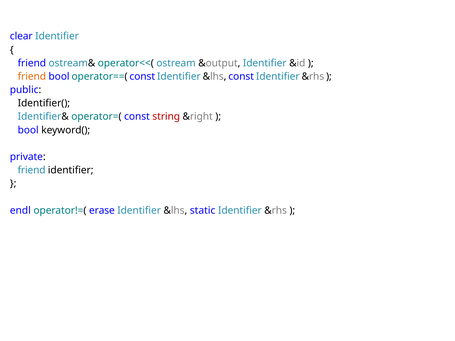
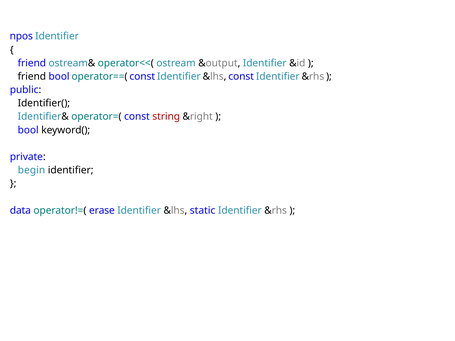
clear: clear -> npos
friend at (32, 77) colour: orange -> black
friend at (32, 170): friend -> begin
endl: endl -> data
